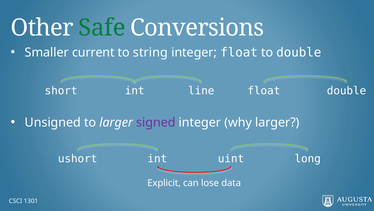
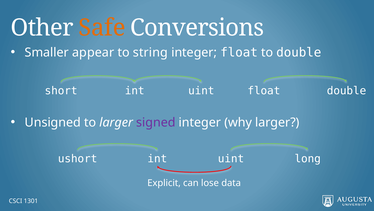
Safe colour: green -> orange
current: current -> appear
int line: line -> uint
